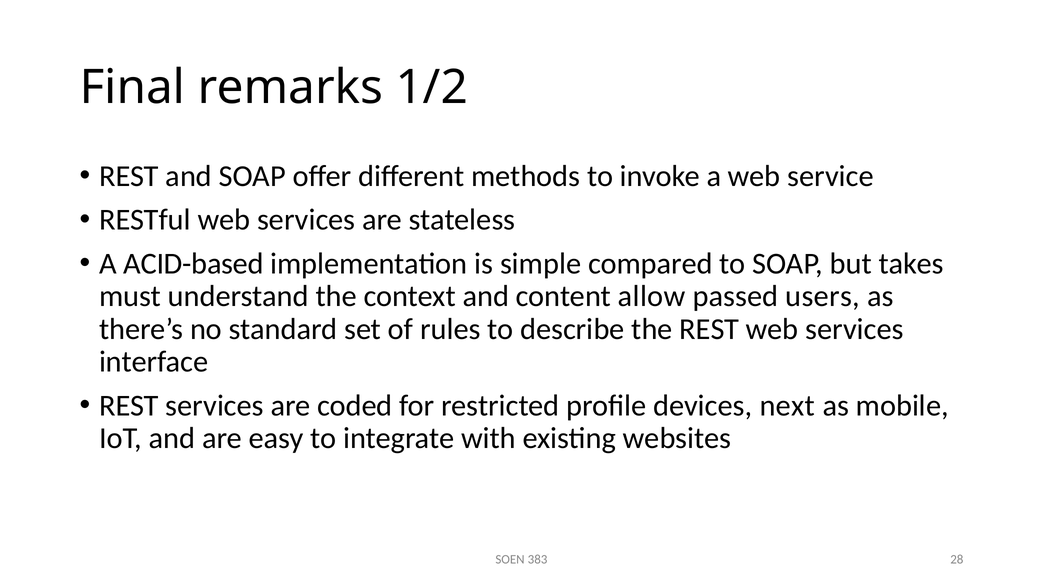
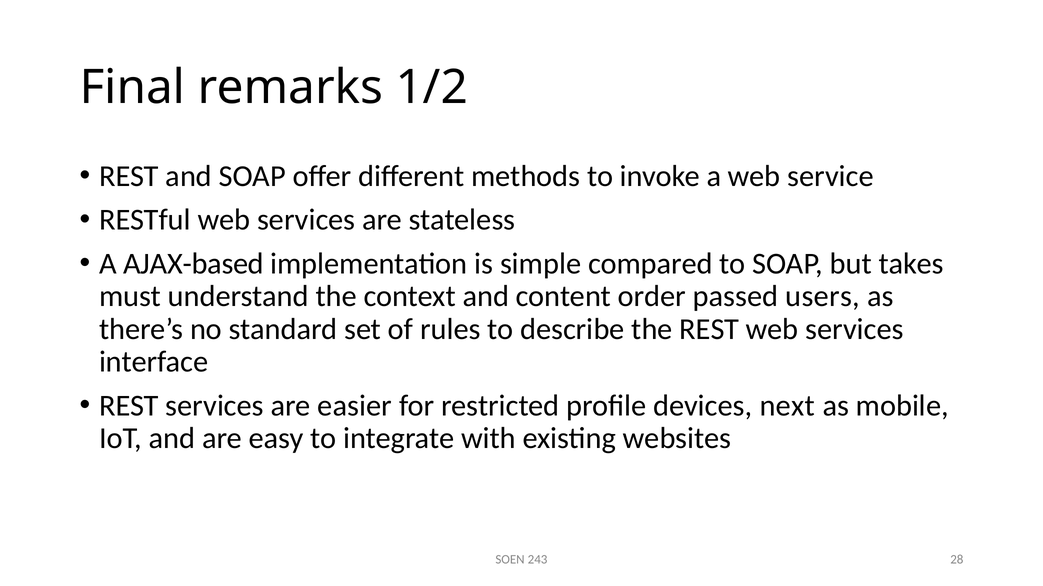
ACID-based: ACID-based -> AJAX-based
allow: allow -> order
coded: coded -> easier
383: 383 -> 243
